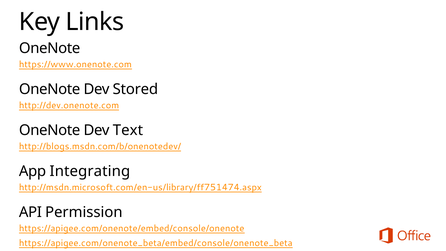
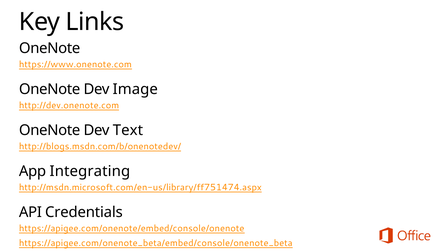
Stored: Stored -> Image
Permission: Permission -> Credentials
